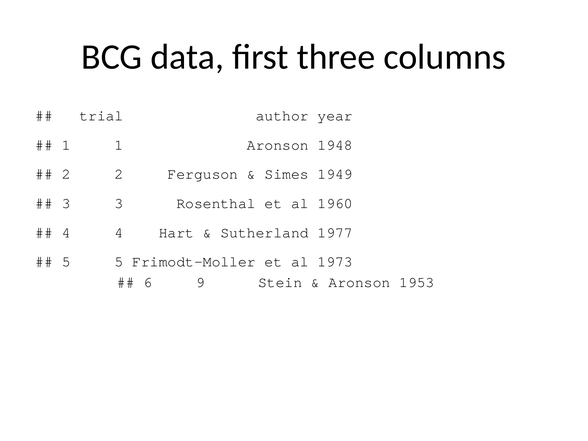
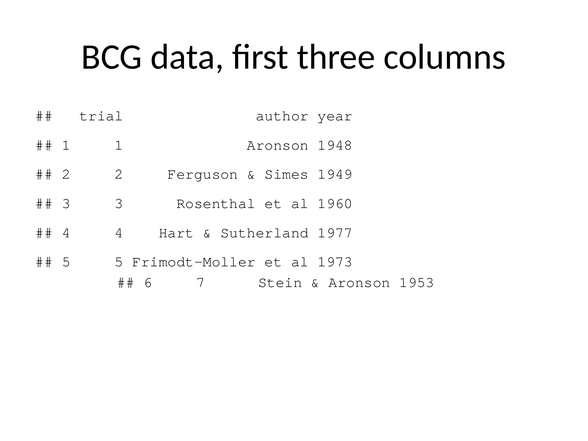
9: 9 -> 7
